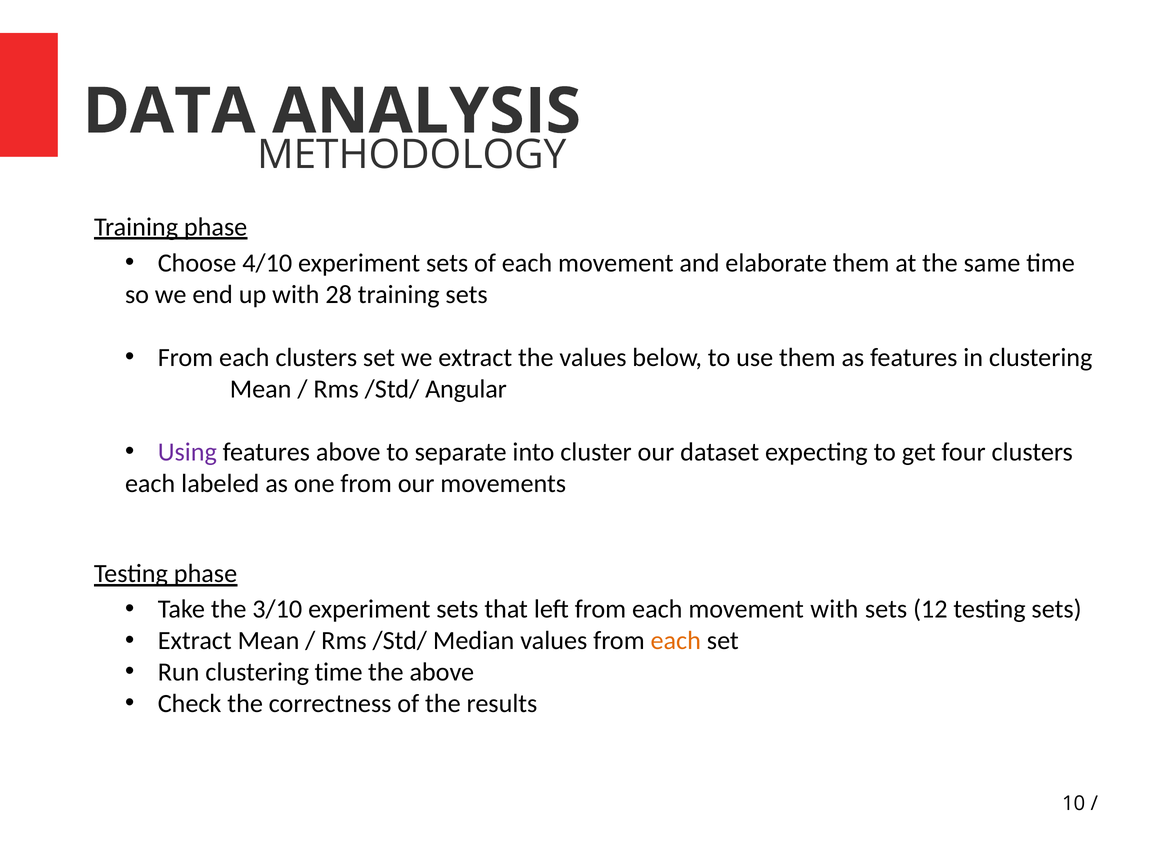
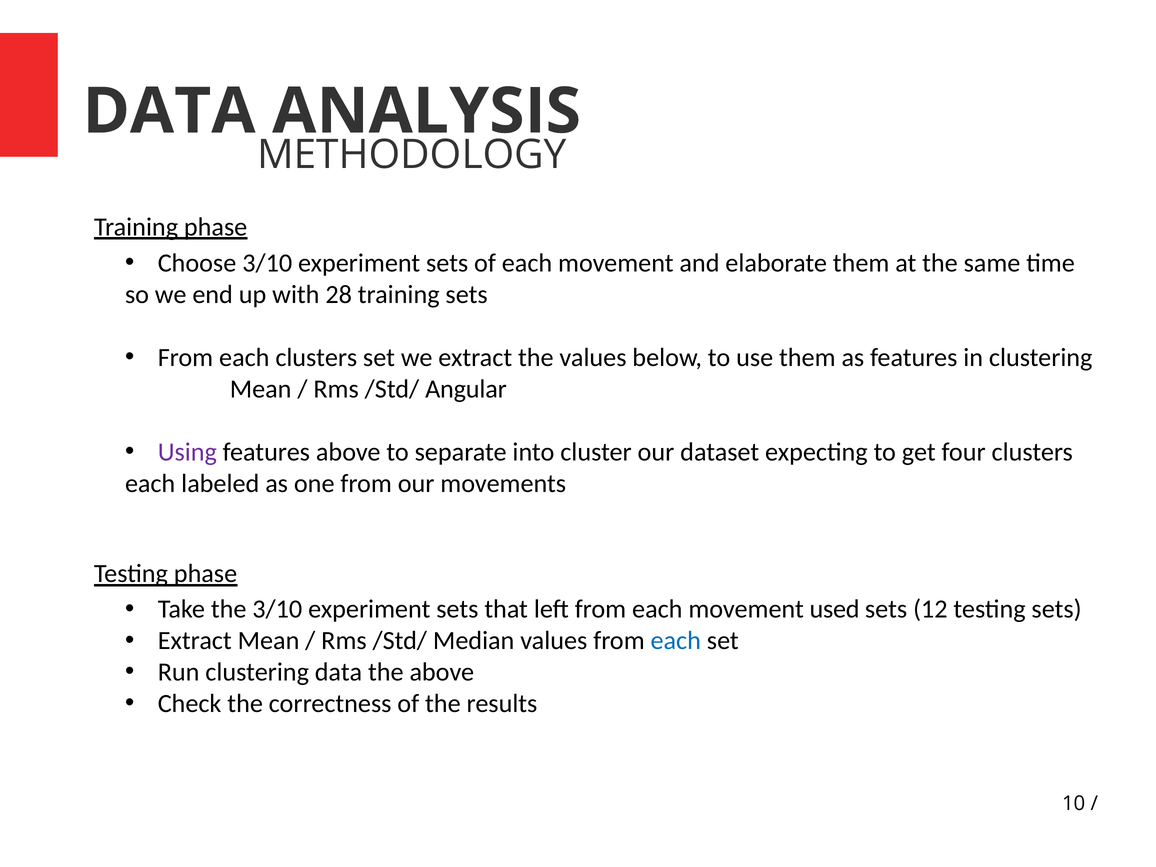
Choose 4/10: 4/10 -> 3/10
movement with: with -> used
each at (676, 641) colour: orange -> blue
clustering time: time -> data
